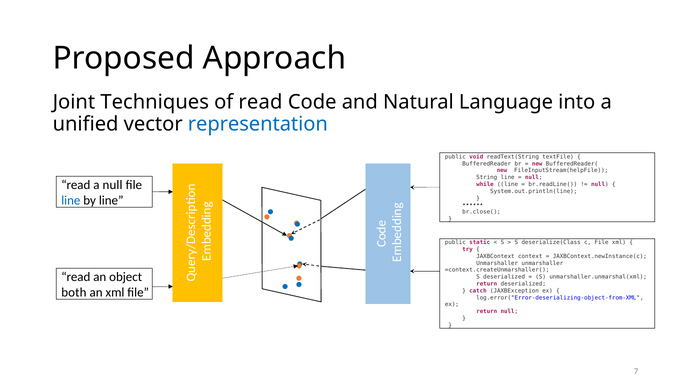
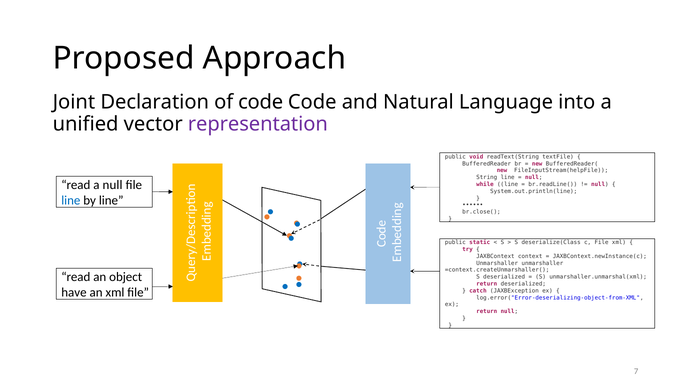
Techniques: Techniques -> Declaration
of read: read -> code
representation colour: blue -> purple
both: both -> have
